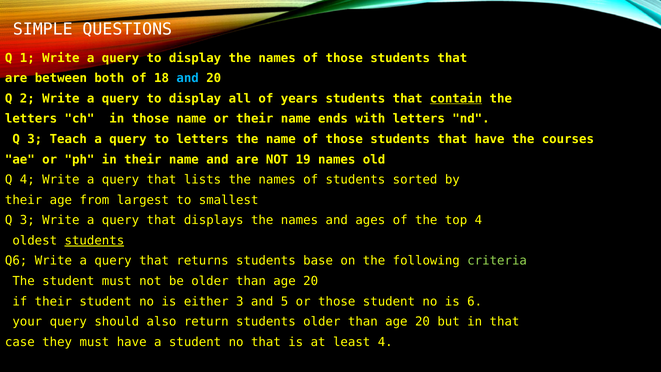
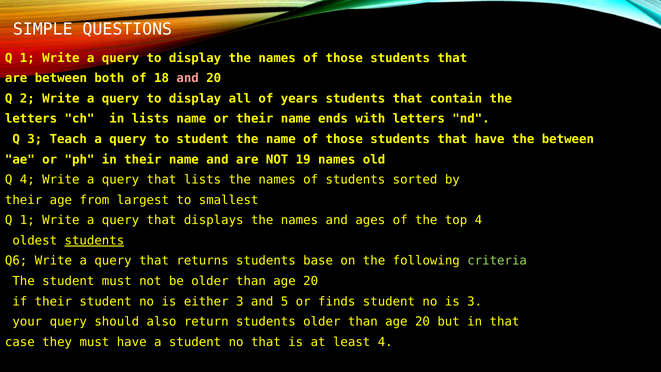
and at (188, 78) colour: light blue -> pink
contain underline: present -> none
in those: those -> lists
to letters: letters -> student
the courses: courses -> between
3 at (27, 220): 3 -> 1
or those: those -> finds
is 6: 6 -> 3
